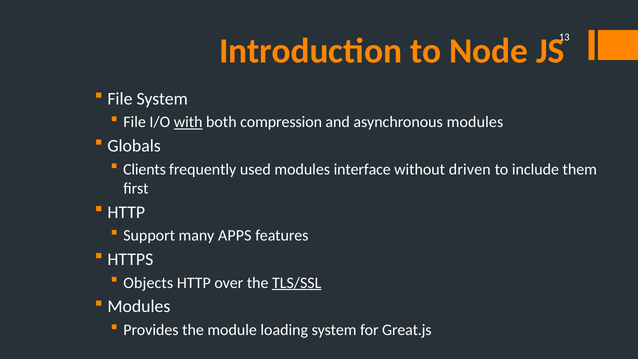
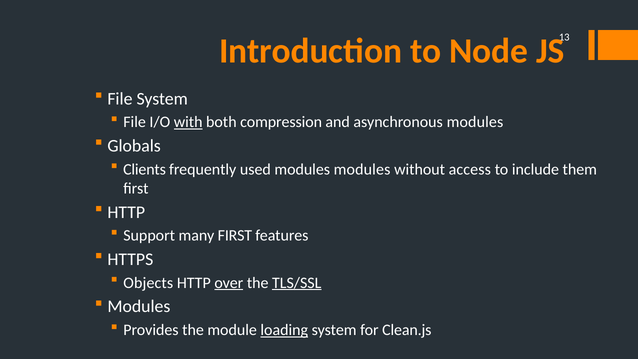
modules interface: interface -> modules
driven: driven -> access
many APPS: APPS -> FIRST
over underline: none -> present
loading underline: none -> present
Great.js: Great.js -> Clean.js
